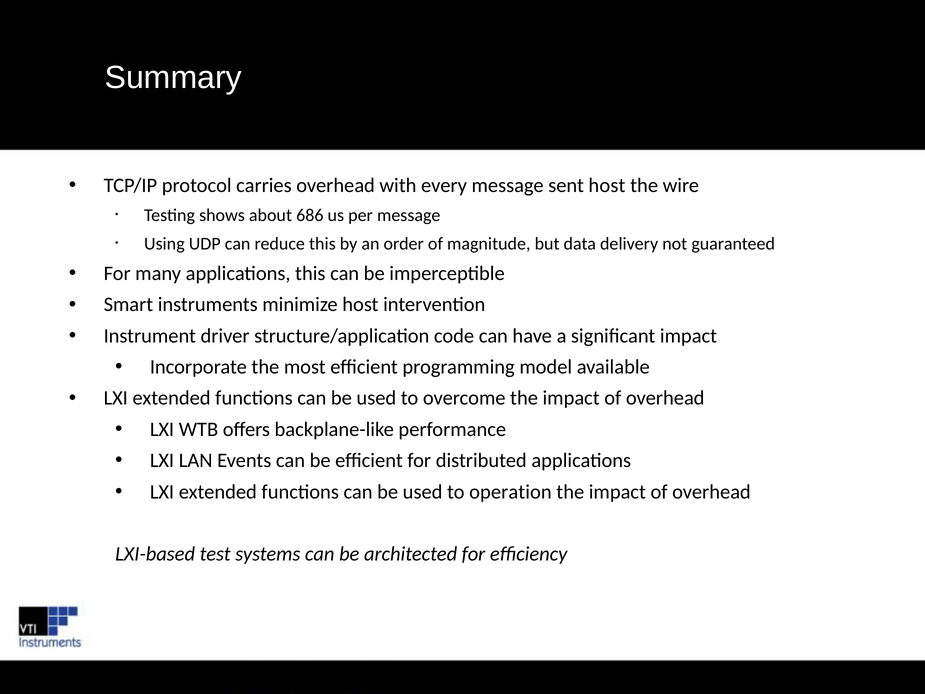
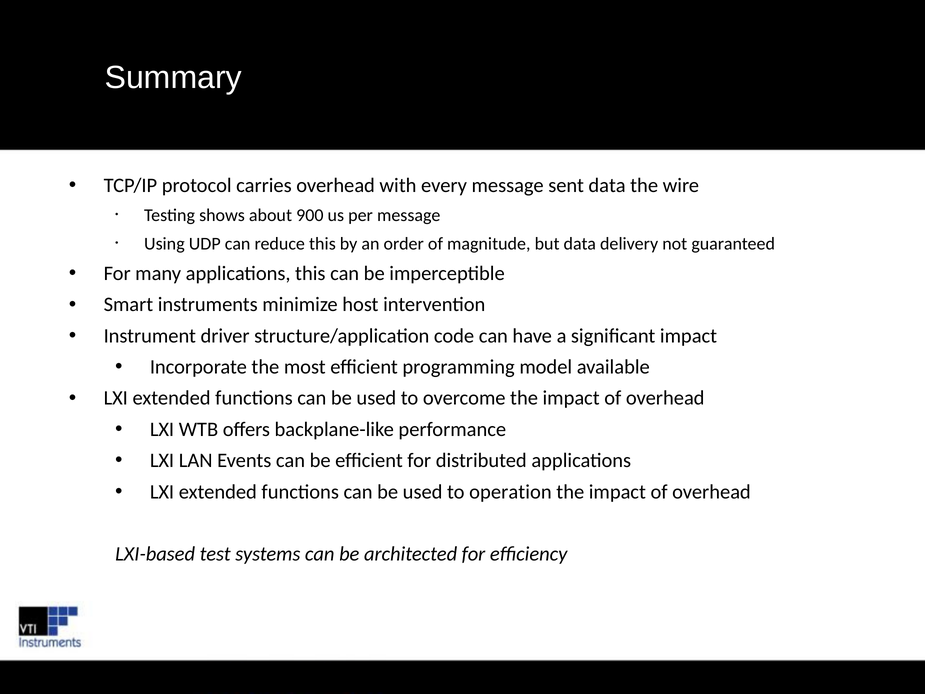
sent host: host -> data
686: 686 -> 900
